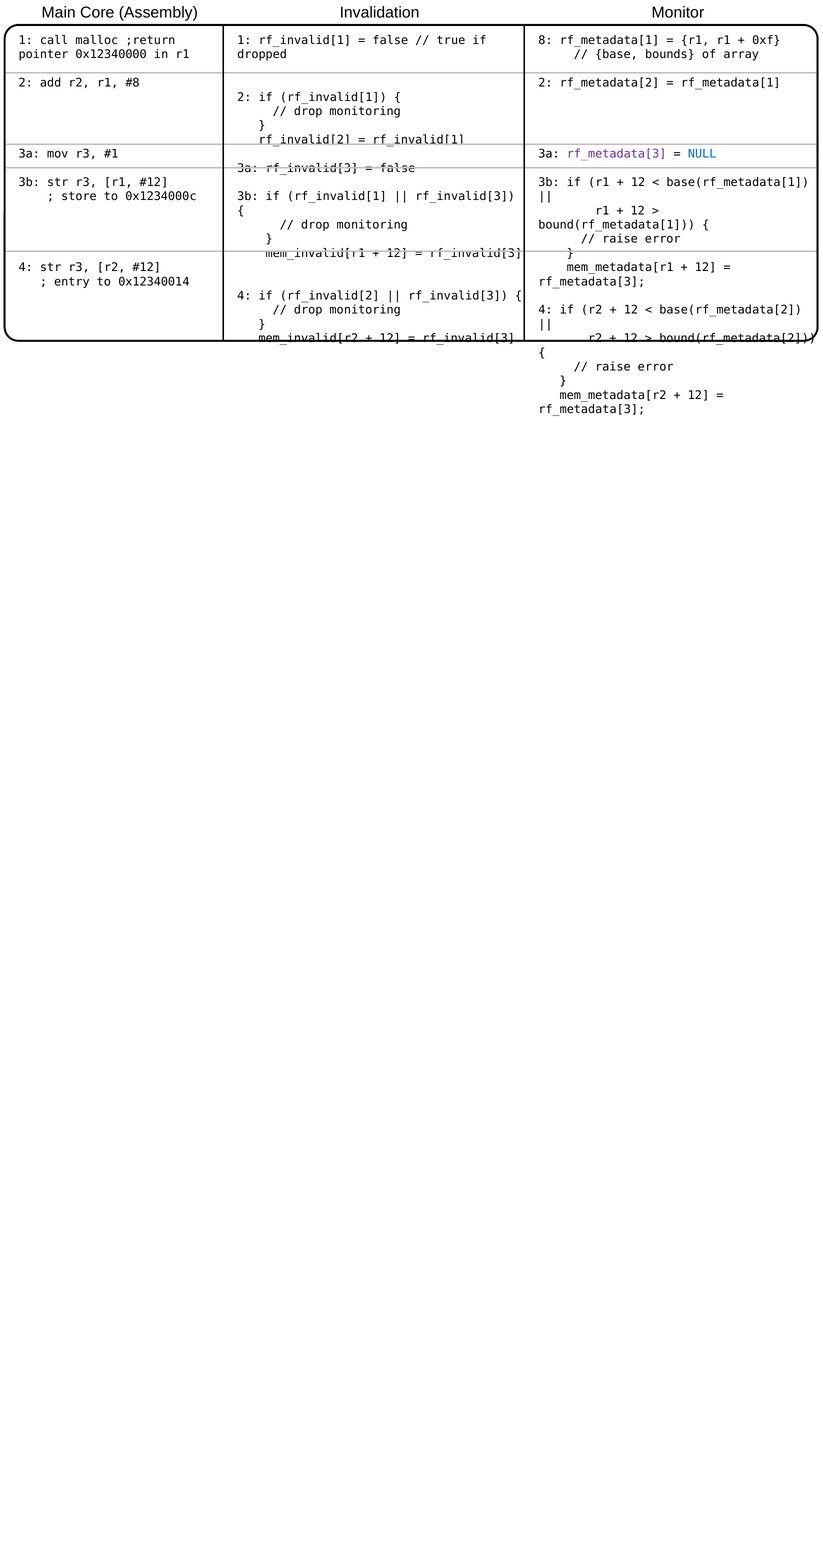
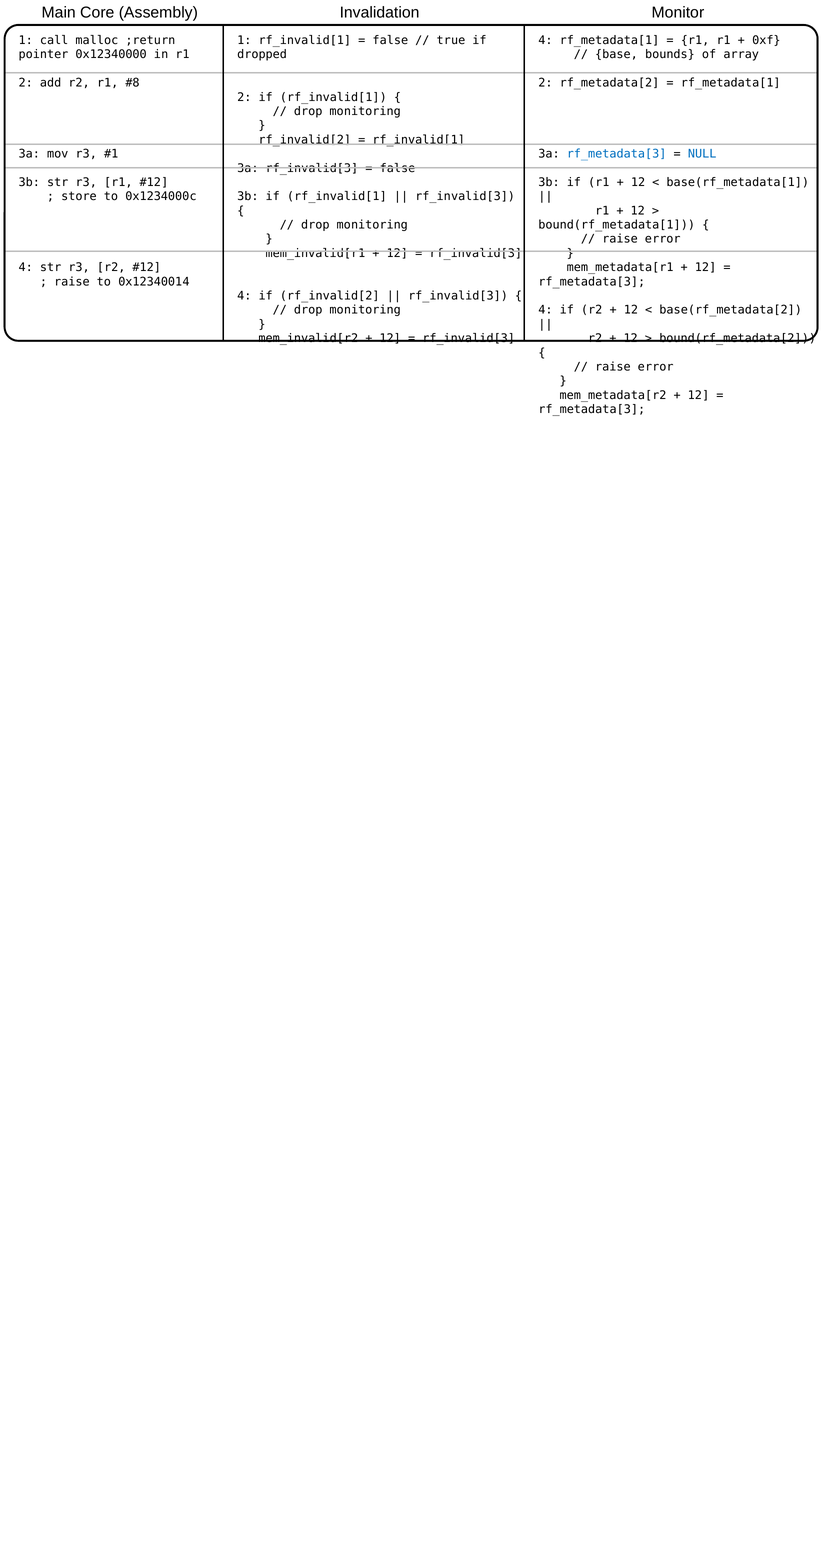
8 at (545, 40): 8 -> 4
rf_metadata[3 at (617, 154) colour: purple -> blue
entry at (72, 282): entry -> raise
